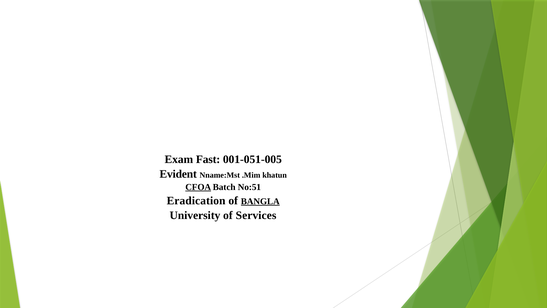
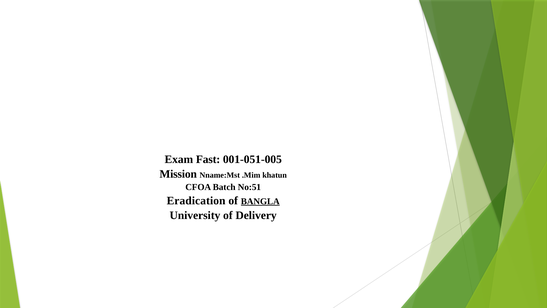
Evident: Evident -> Mission
CFOA underline: present -> none
Services: Services -> Delivery
